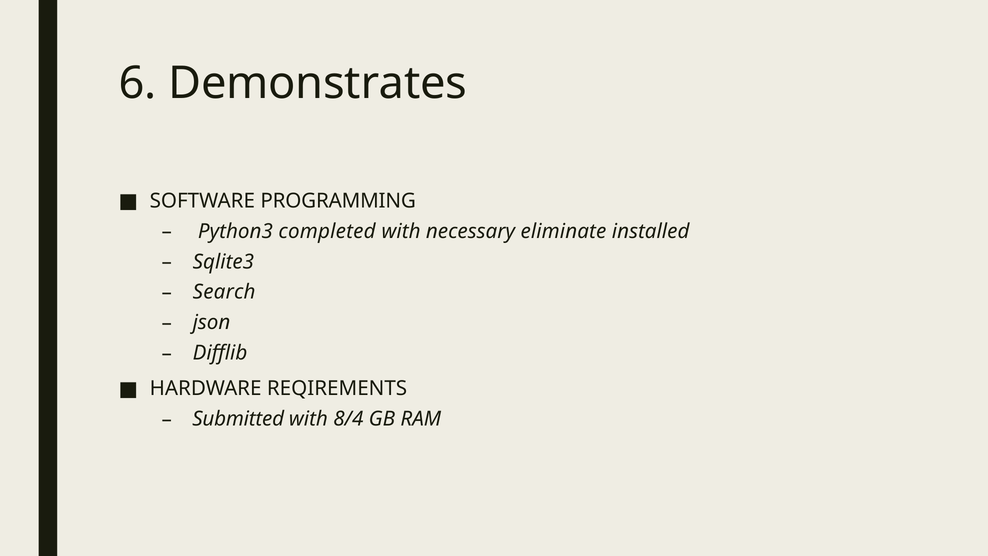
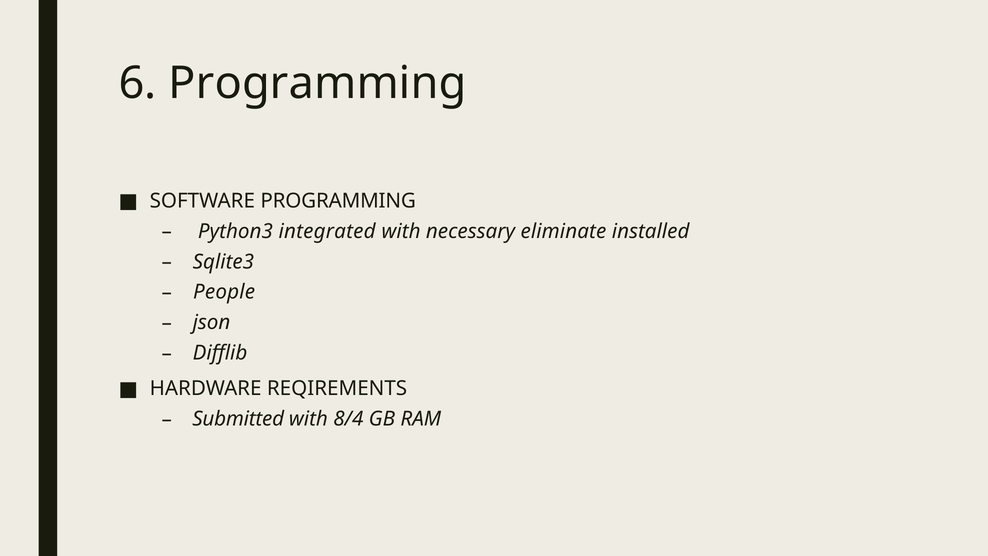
6 Demonstrates: Demonstrates -> Programming
completed: completed -> integrated
Search: Search -> People
